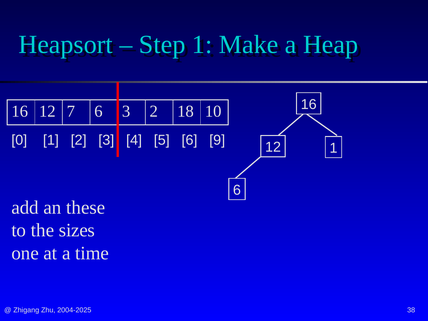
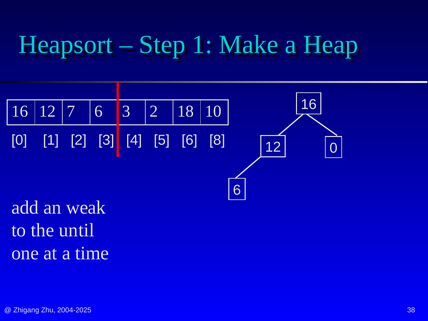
9: 9 -> 8
12 1: 1 -> 0
these: these -> weak
sizes: sizes -> until
